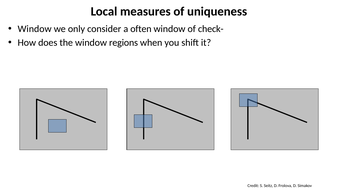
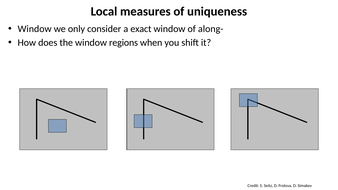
often: often -> exact
check-: check- -> along-
